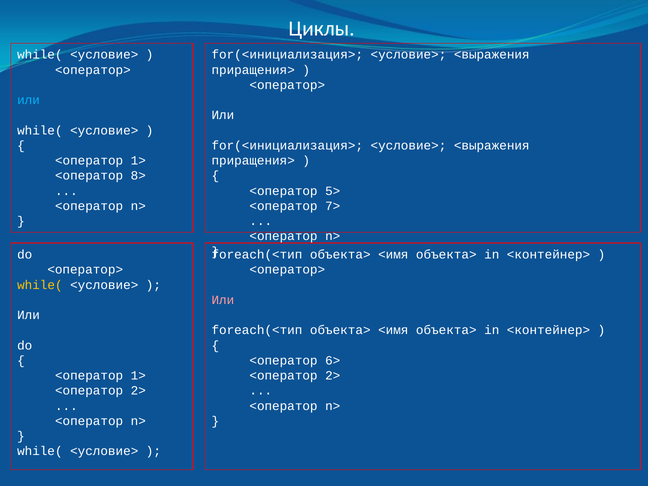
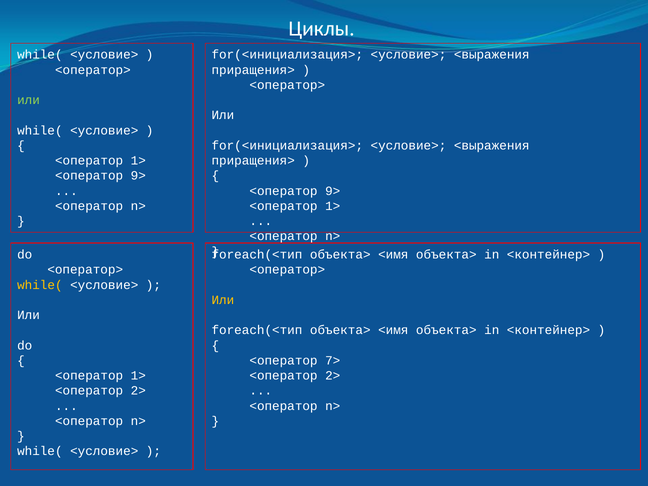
или at (28, 100) colour: light blue -> light green
8> at (138, 176): 8> -> 9>
5> at (333, 191): 5> -> 9>
7> at (333, 206): 7> -> 1>
Или at (223, 300) colour: pink -> yellow
6>: 6> -> 7>
